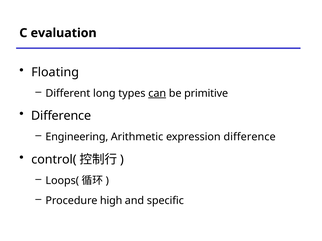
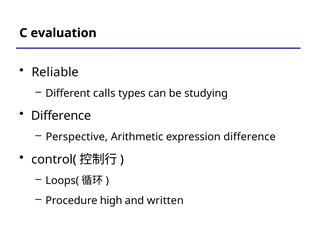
Floating: Floating -> Reliable
long: long -> calls
can underline: present -> none
primitive: primitive -> studying
Engineering: Engineering -> Perspective
specific: specific -> written
